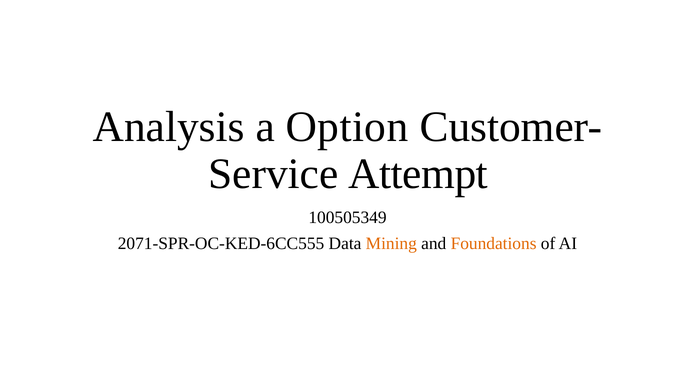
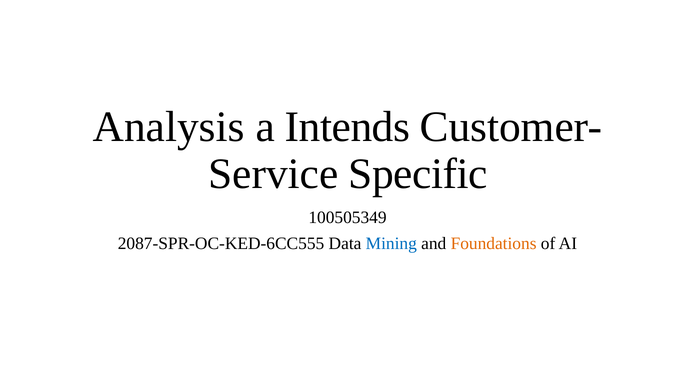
Option: Option -> Intends
Attempt: Attempt -> Specific
2071-SPR-OC-KED-6CC555: 2071-SPR-OC-KED-6CC555 -> 2087-SPR-OC-KED-6CC555
Mining colour: orange -> blue
